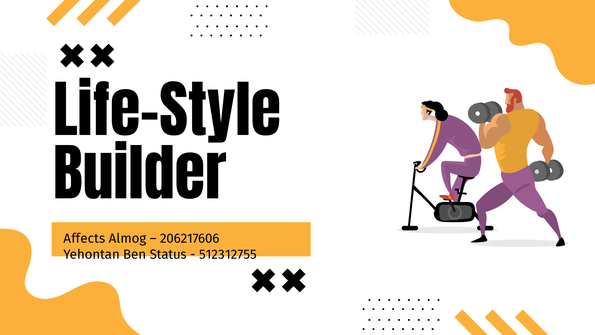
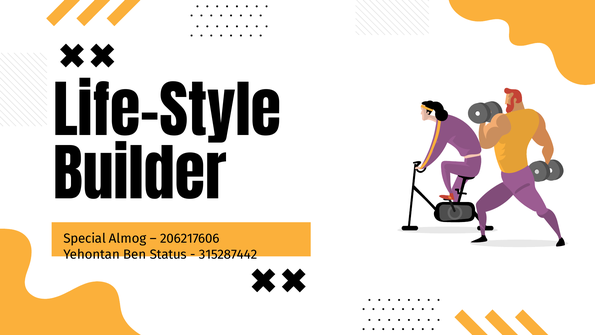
Affects: Affects -> Special
512312755: 512312755 -> 315287442
